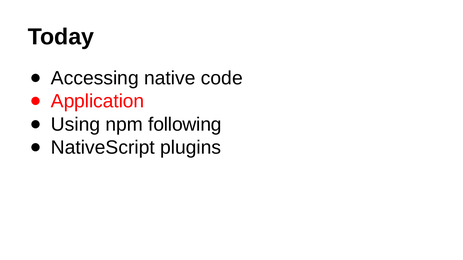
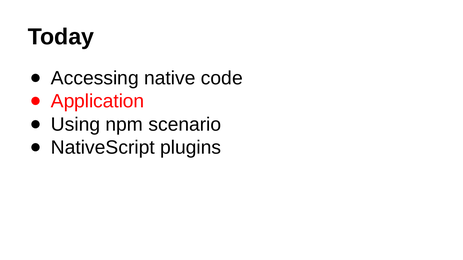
following: following -> scenario
